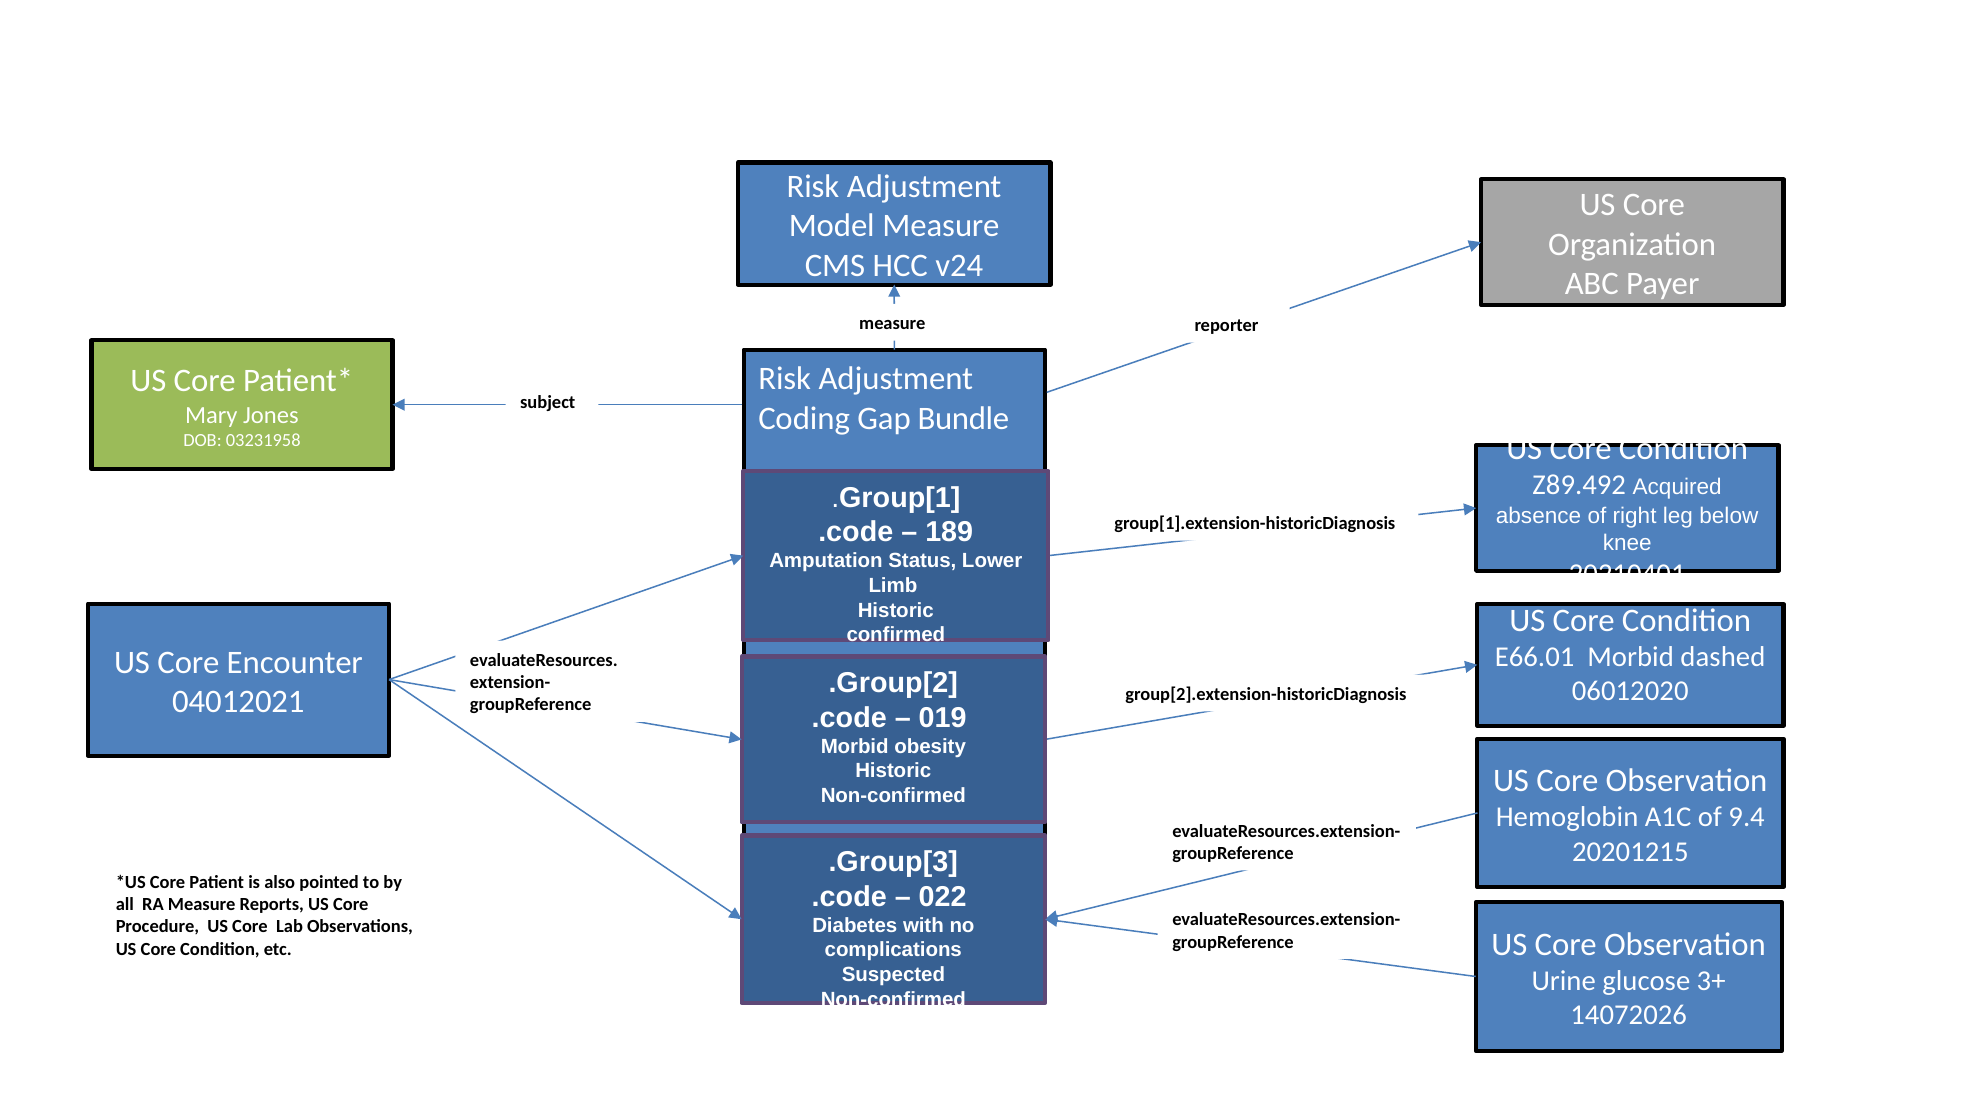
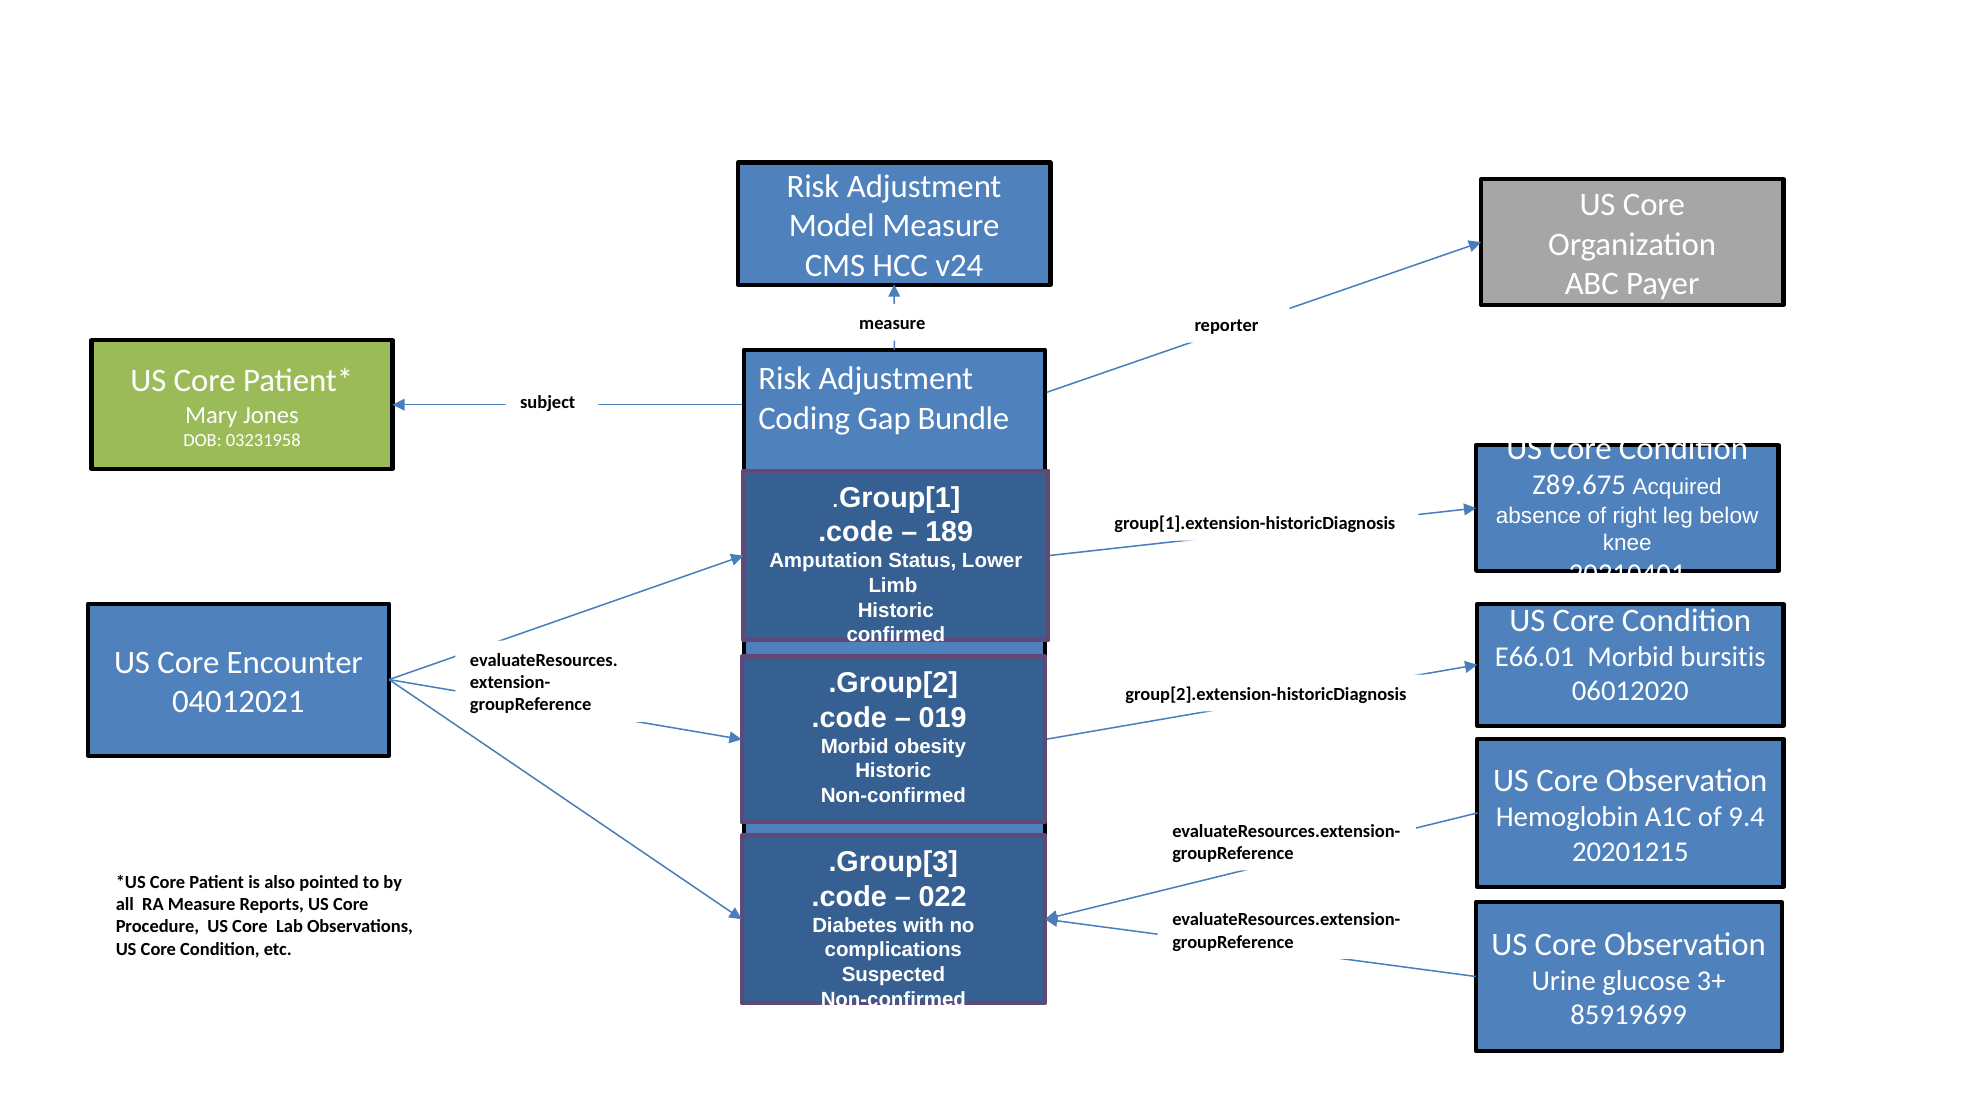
Z89.492: Z89.492 -> Z89.675
dashed: dashed -> bursitis
14072026: 14072026 -> 85919699
